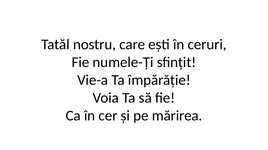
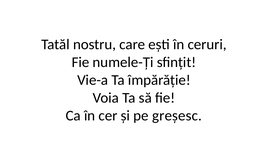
mărirea: mărirea -> greșesc
